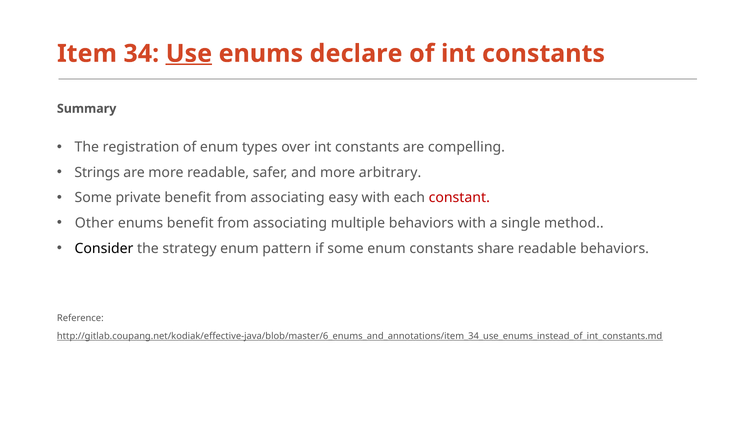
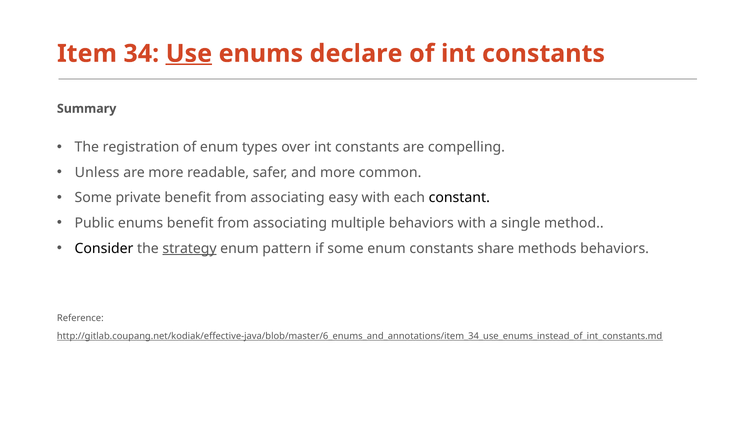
Strings: Strings -> Unless
arbitrary: arbitrary -> common
constant colour: red -> black
Other: Other -> Public
strategy underline: none -> present
share readable: readable -> methods
